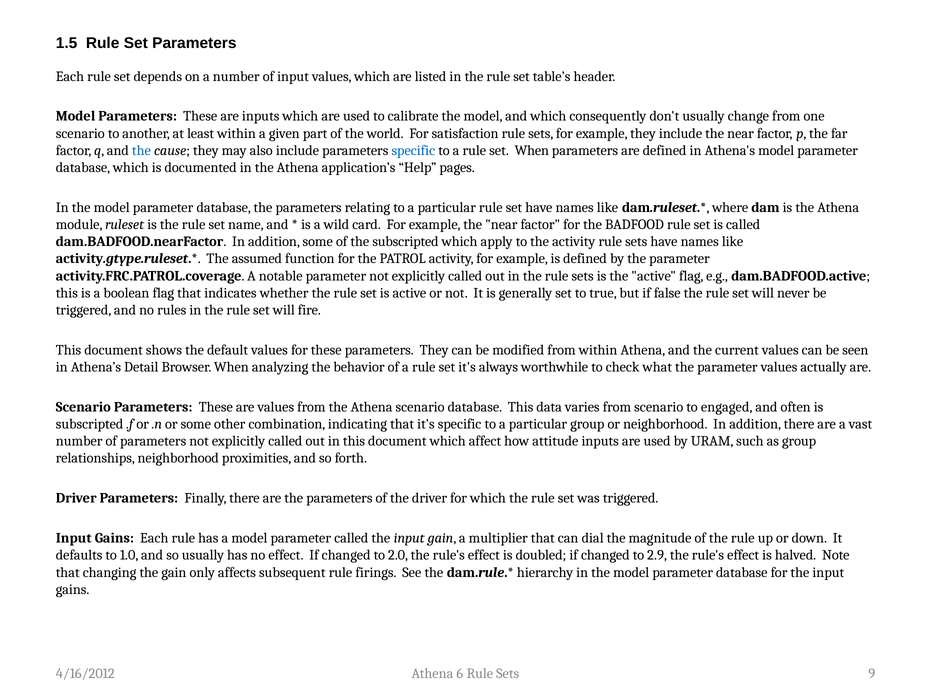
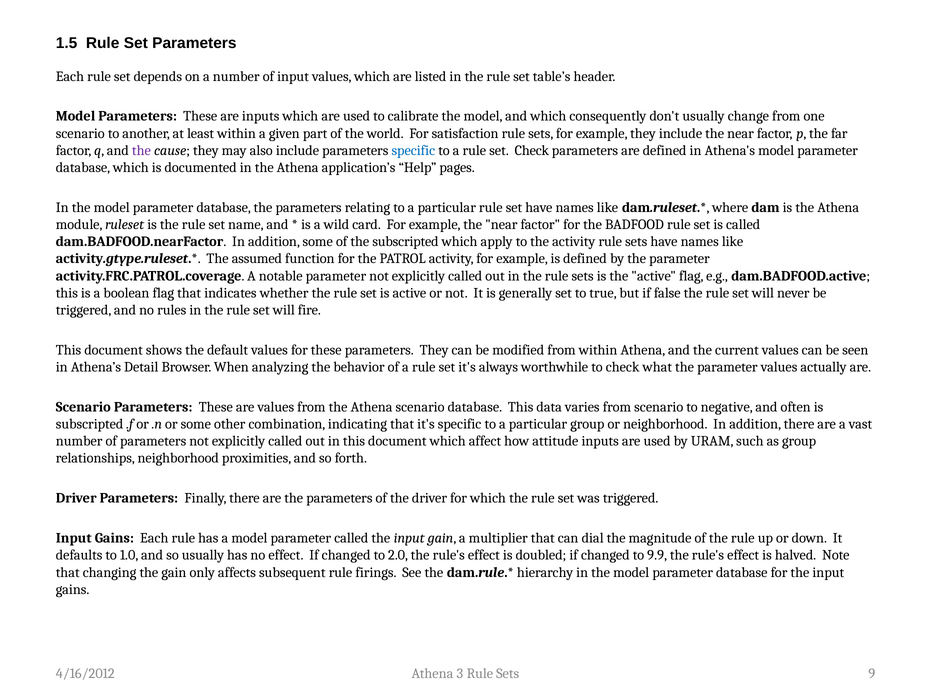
the at (141, 150) colour: blue -> purple
set When: When -> Check
engaged: engaged -> negative
2.9: 2.9 -> 9.9
6: 6 -> 3
